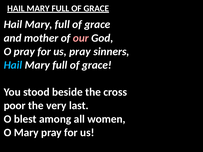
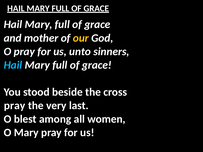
our colour: pink -> yellow
us pray: pray -> unto
poor at (15, 106): poor -> pray
